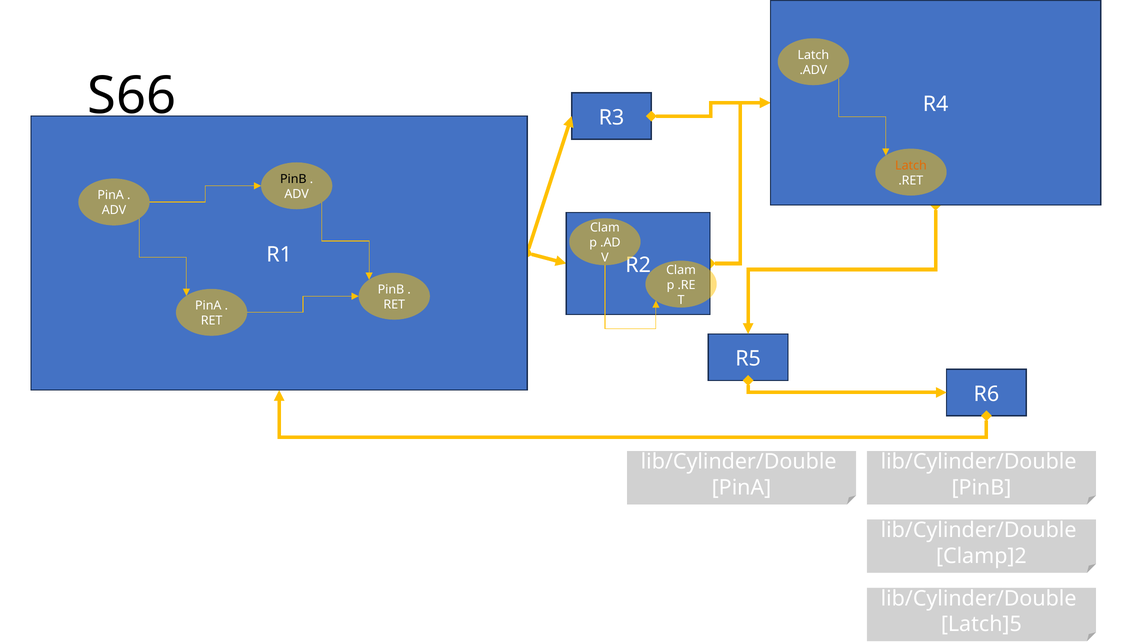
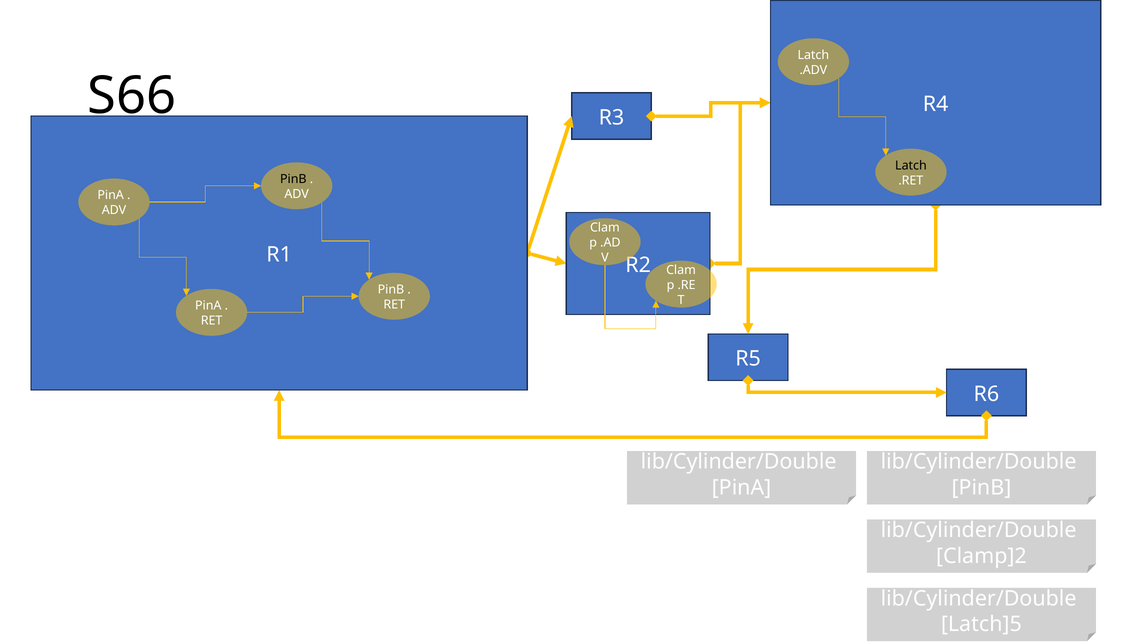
Latch at (911, 165) colour: orange -> black
